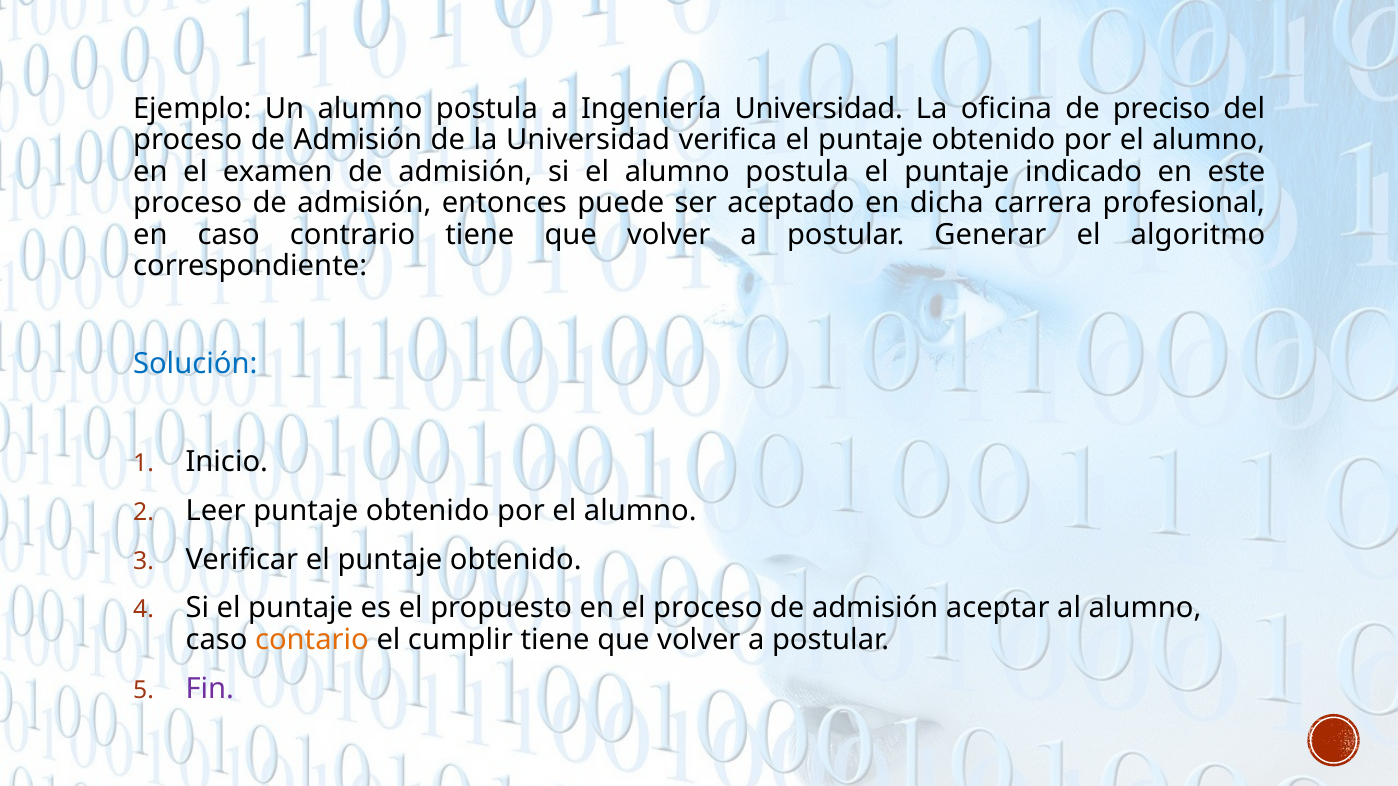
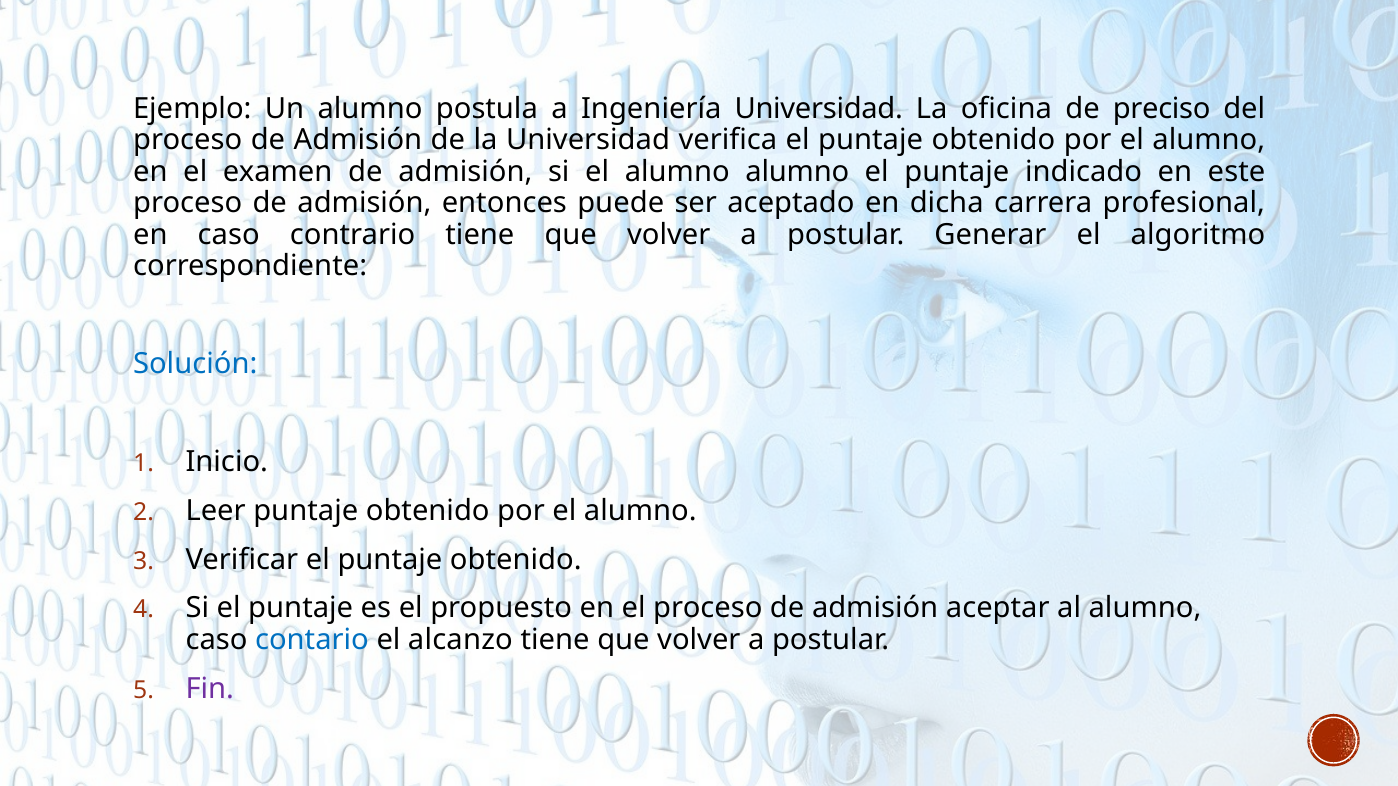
el alumno postula: postula -> alumno
contario colour: orange -> blue
cumplir: cumplir -> alcanzo
